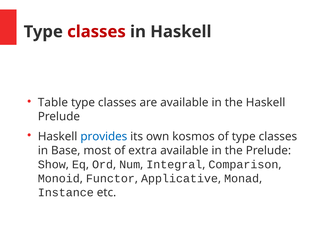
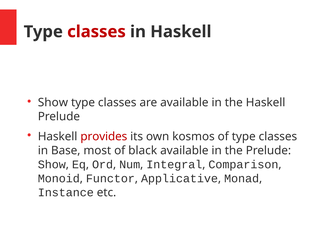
Table at (53, 103): Table -> Show
provides colour: blue -> red
extra: extra -> black
